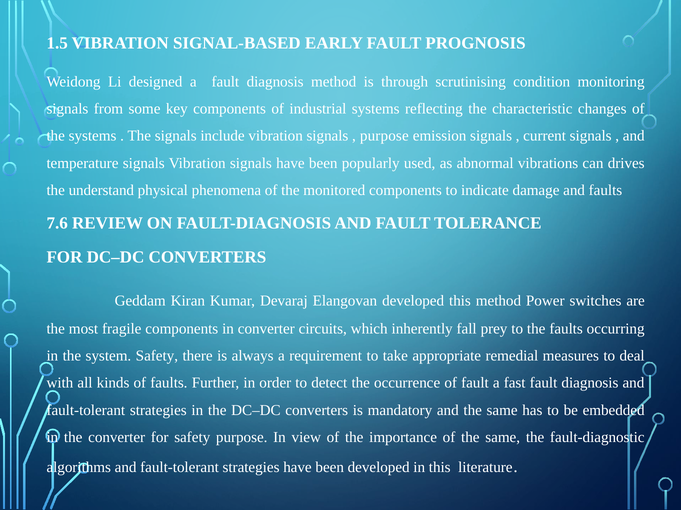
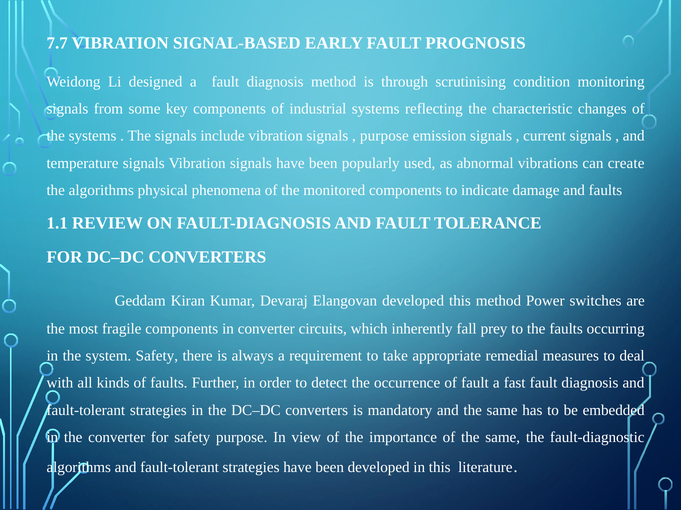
1.5: 1.5 -> 7.7
drives: drives -> create
the understand: understand -> algorithms
7.6: 7.6 -> 1.1
